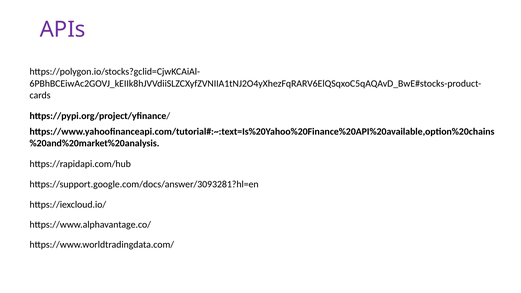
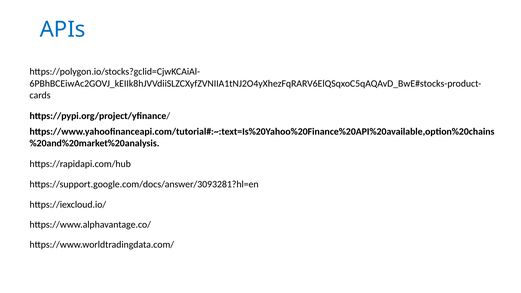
APIs colour: purple -> blue
